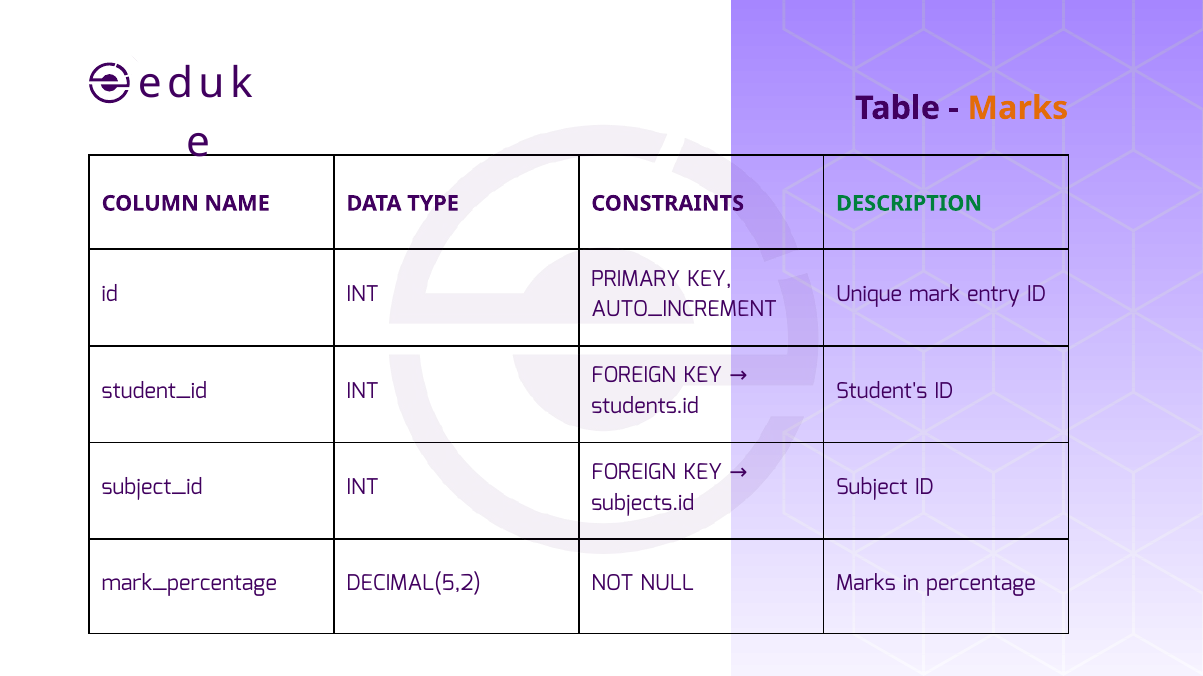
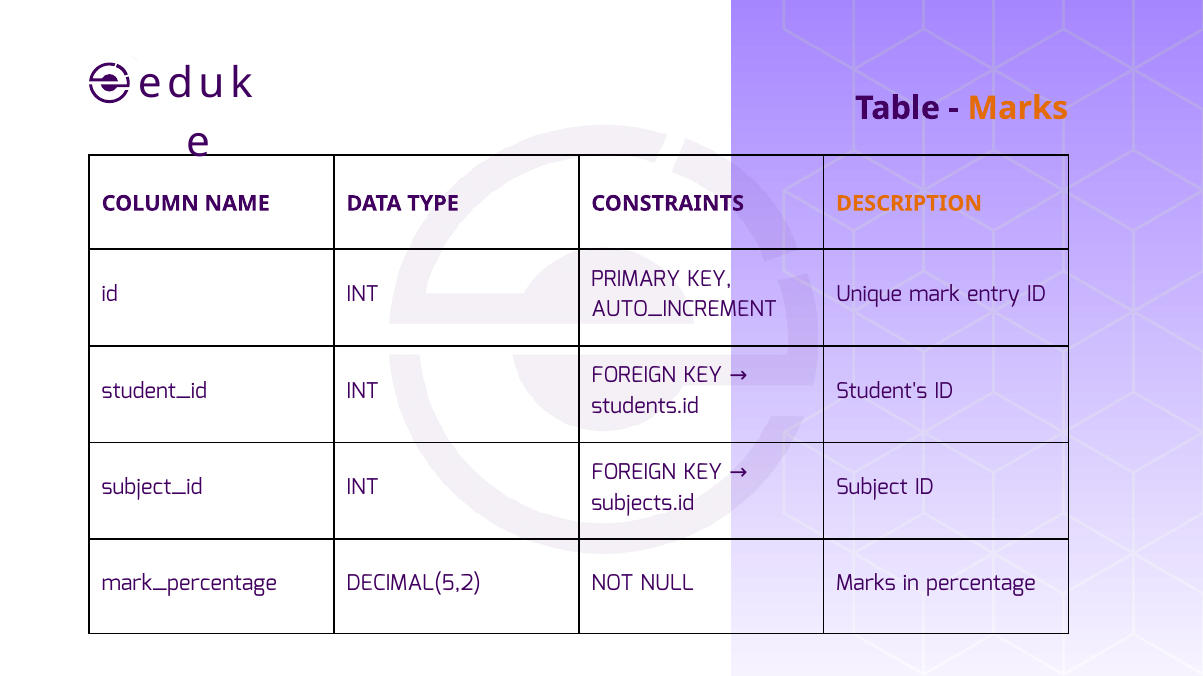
DESCRIPTION colour: green -> orange
